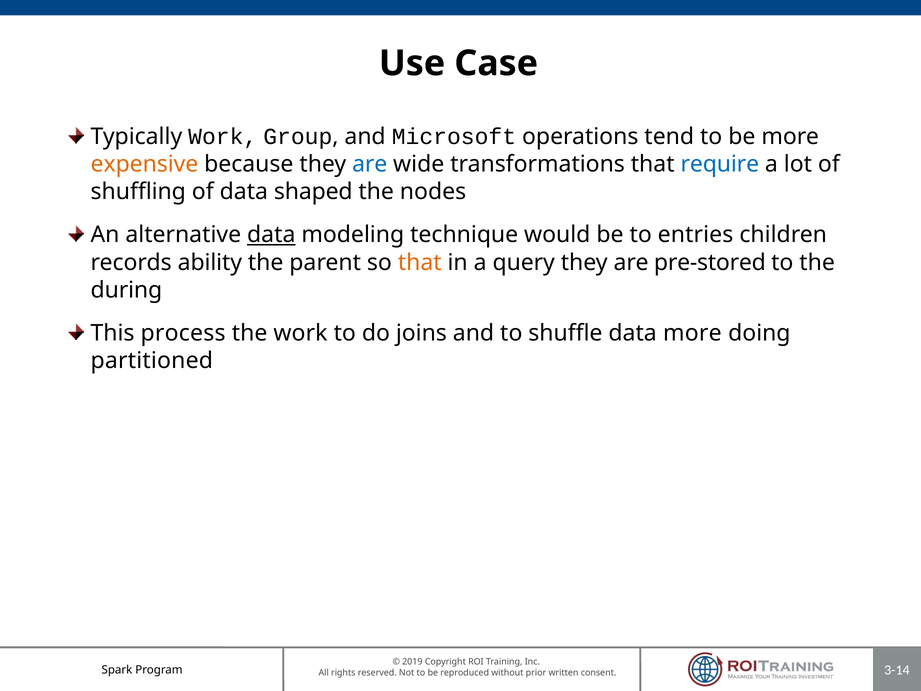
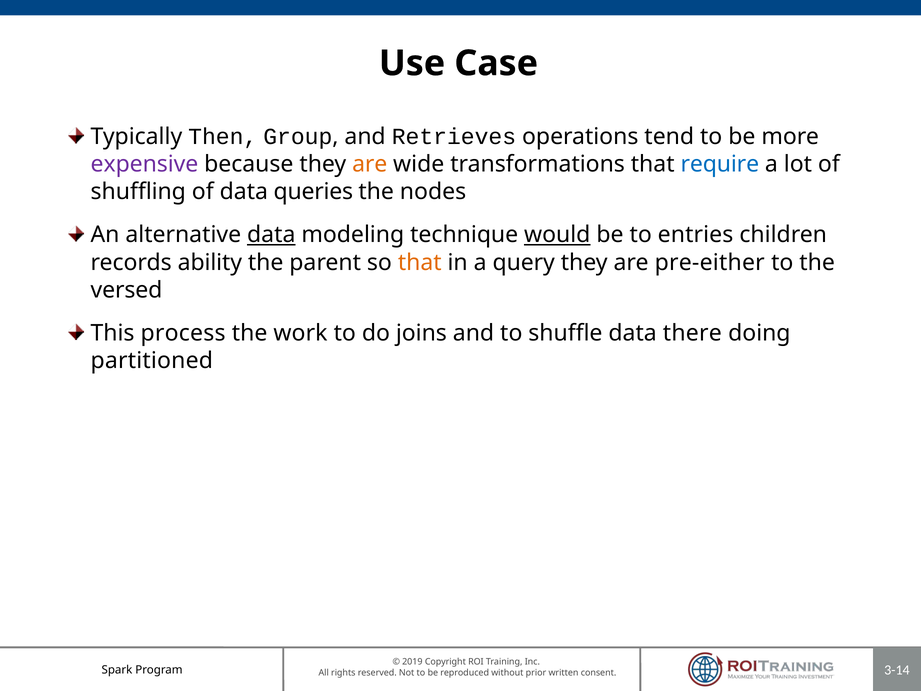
Typically Work: Work -> Then
Microsoft: Microsoft -> Retrieves
expensive colour: orange -> purple
are at (370, 164) colour: blue -> orange
shaped: shaped -> queries
would underline: none -> present
pre-stored: pre-stored -> pre-either
during: during -> versed
data more: more -> there
